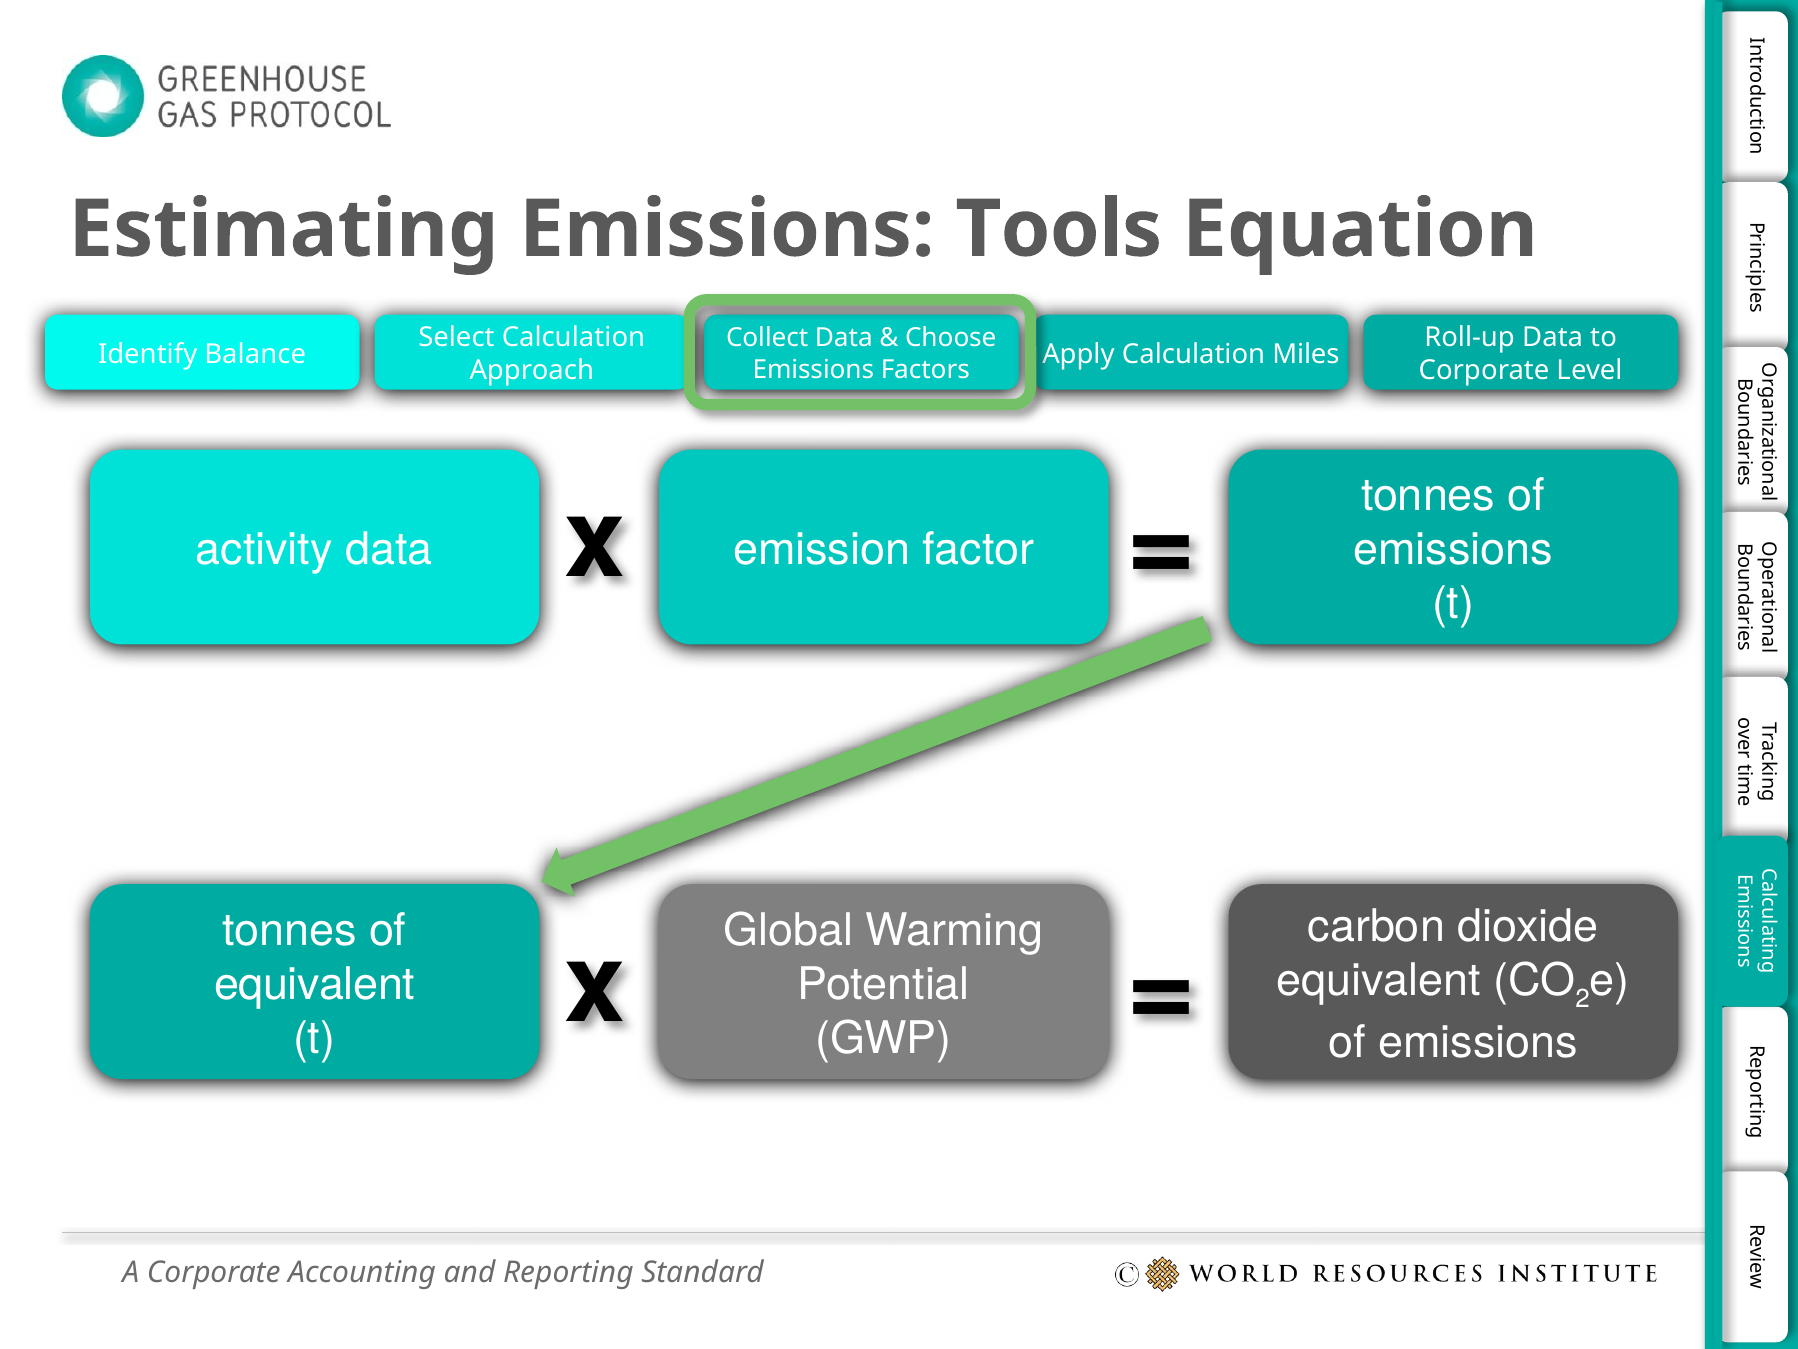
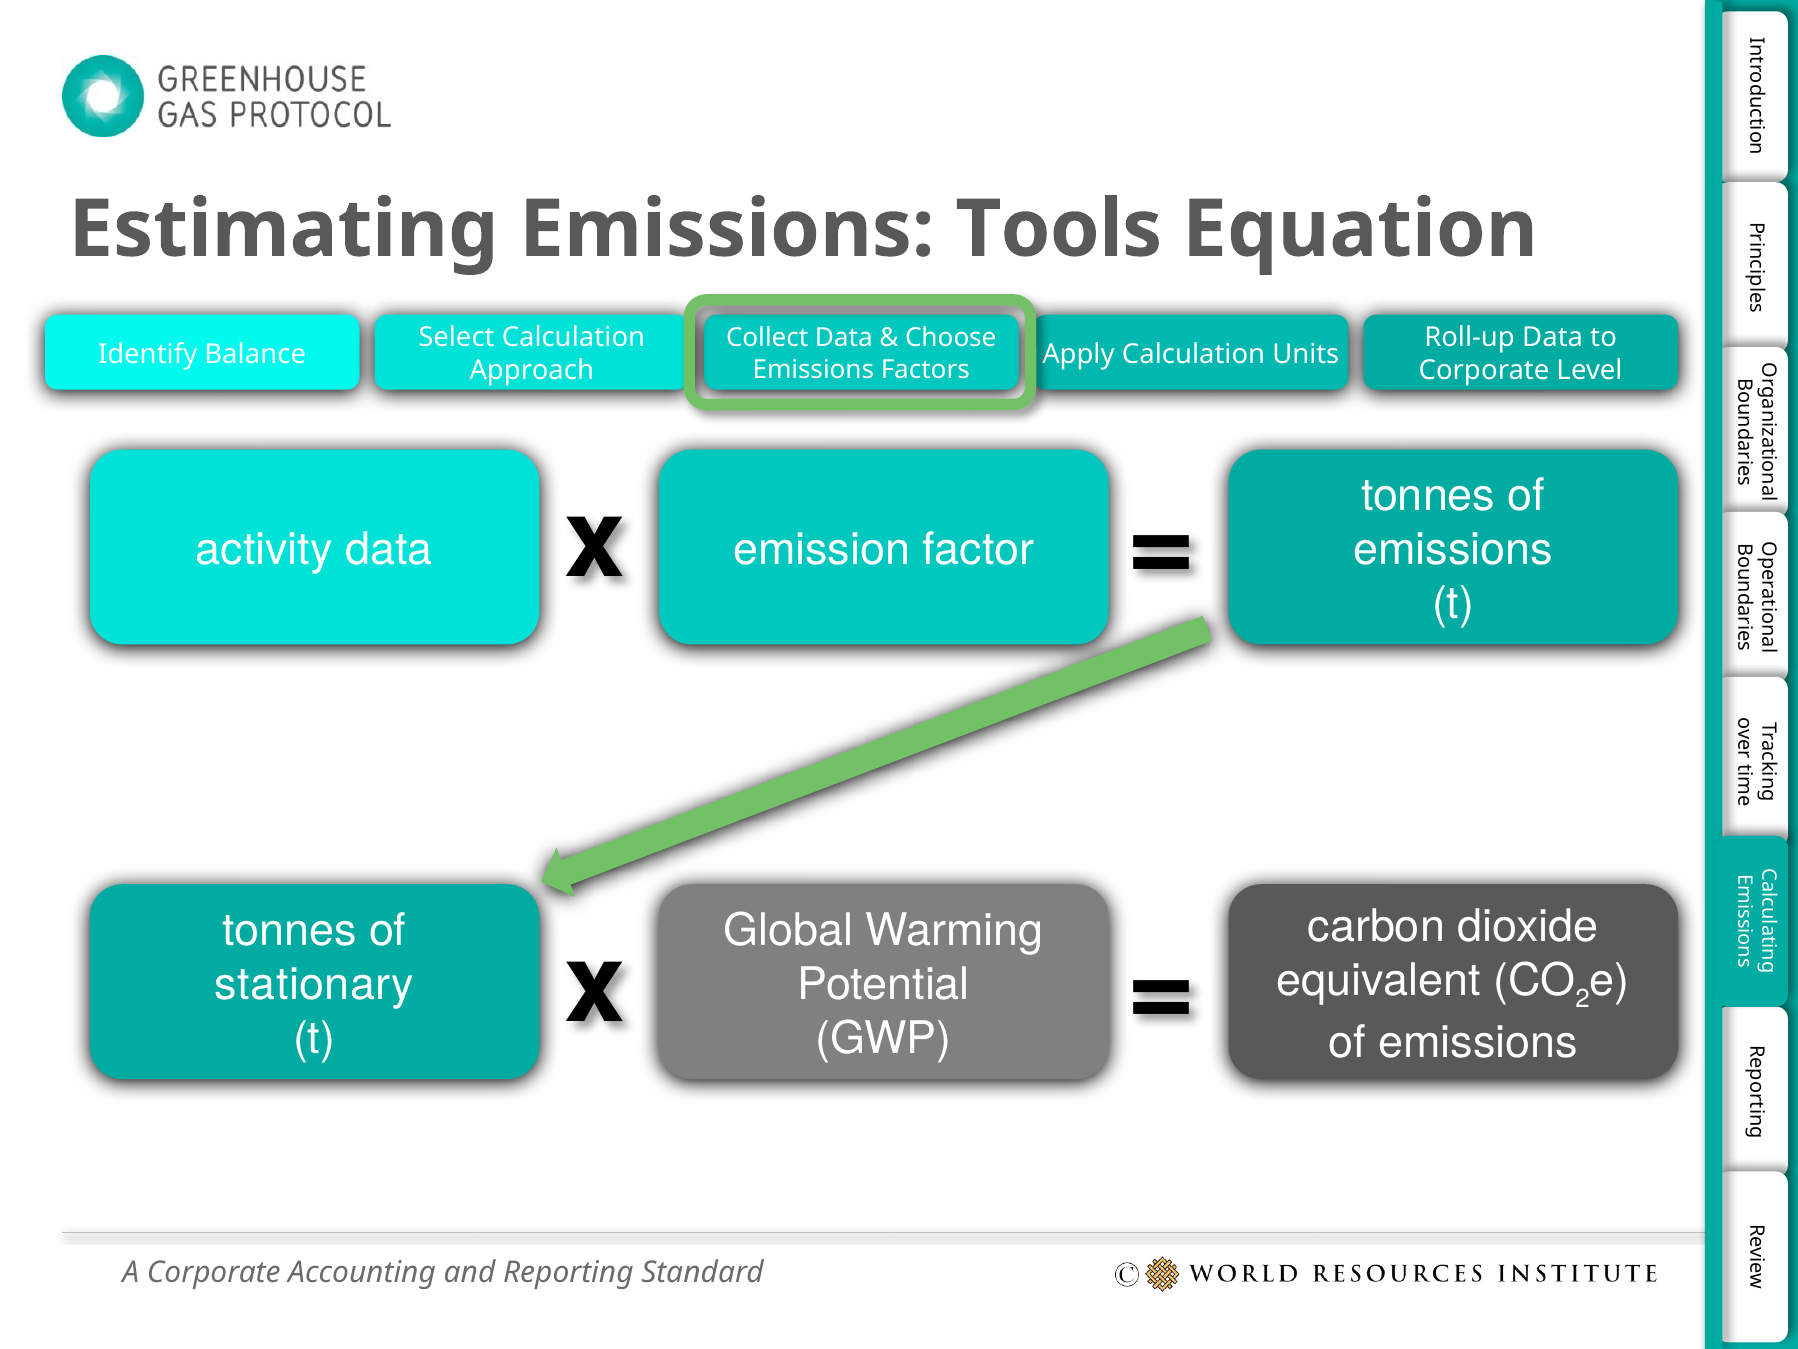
Miles: Miles -> Units
equivalent at (315, 984): equivalent -> stationary
